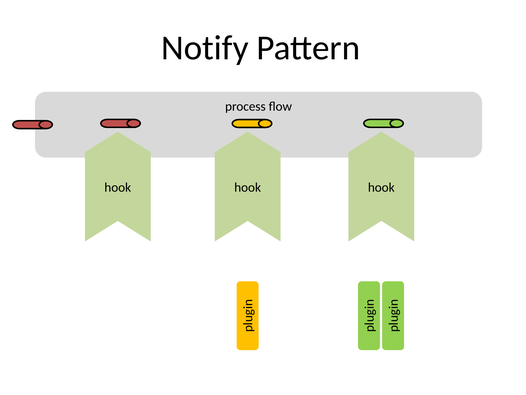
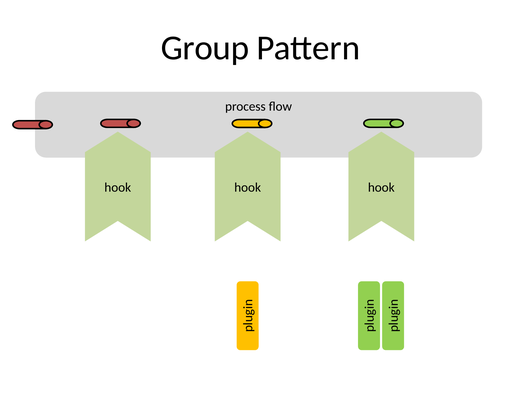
Notify: Notify -> Group
